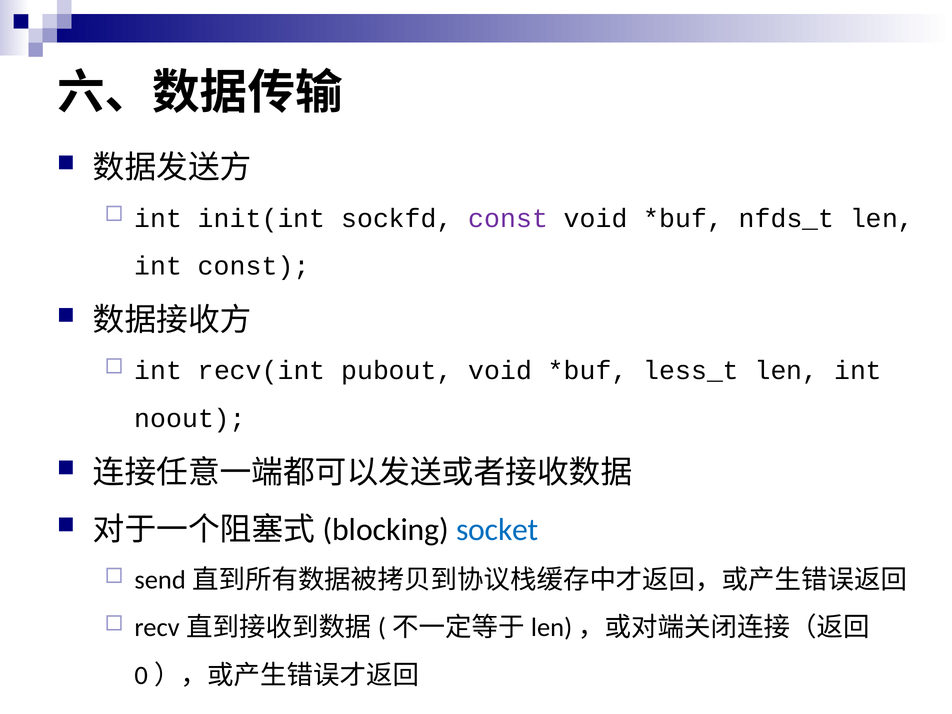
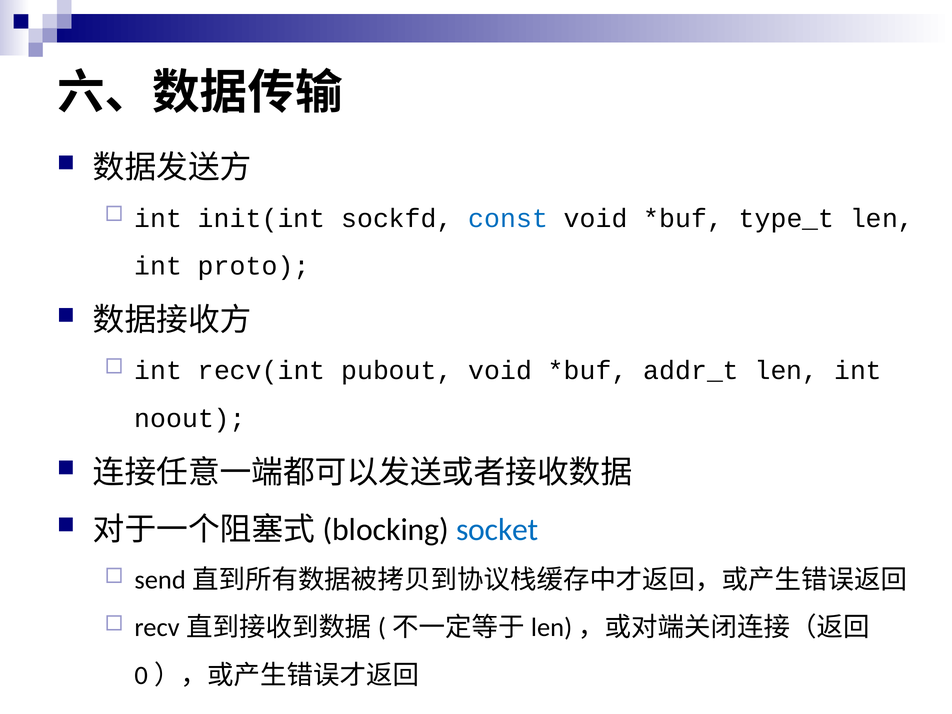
const at (508, 218) colour: purple -> blue
nfds_t: nfds_t -> type_t
int const: const -> proto
less_t: less_t -> addr_t
